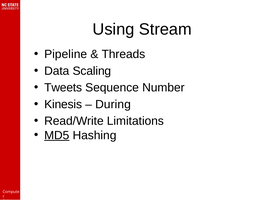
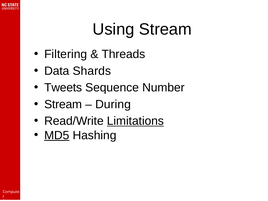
Pipeline: Pipeline -> Filtering
Scaling: Scaling -> Shards
Kinesis at (63, 104): Kinesis -> Stream
Limitations underline: none -> present
